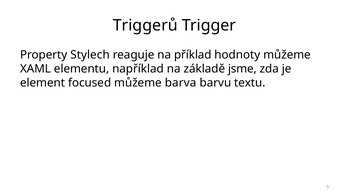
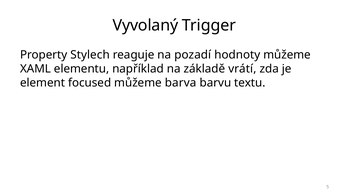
Triggerů: Triggerů -> Vyvolaný
příklad: příklad -> pozadí
jsme: jsme -> vrátí
